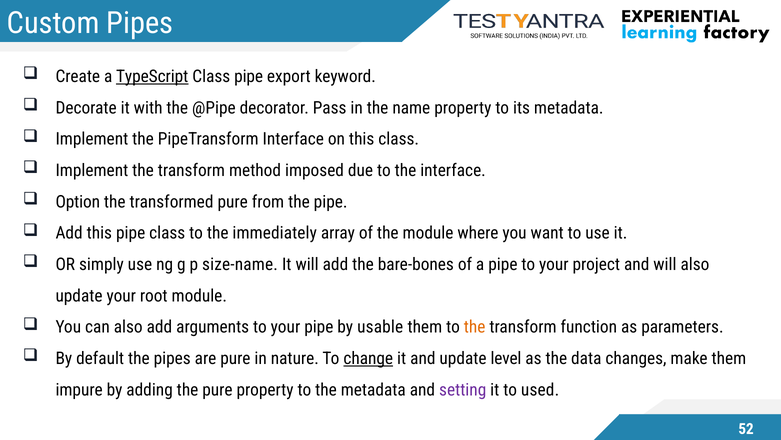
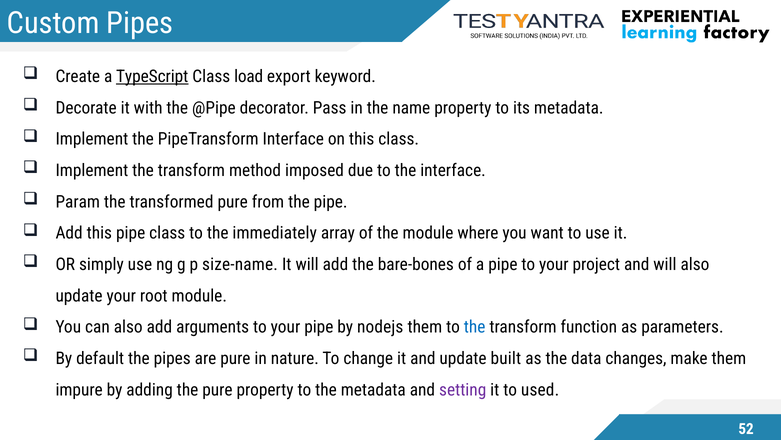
Class pipe: pipe -> load
Option: Option -> Param
usable: usable -> nodejs
the at (475, 327) colour: orange -> blue
change underline: present -> none
level: level -> built
